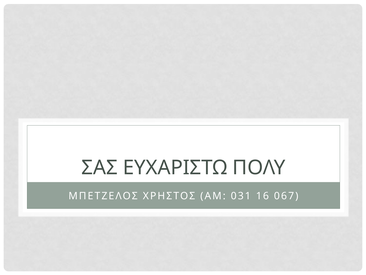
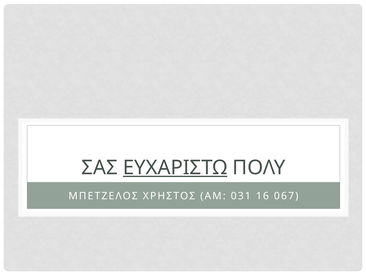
ΕΥΧΑΡΙΣΤΩ underline: none -> present
